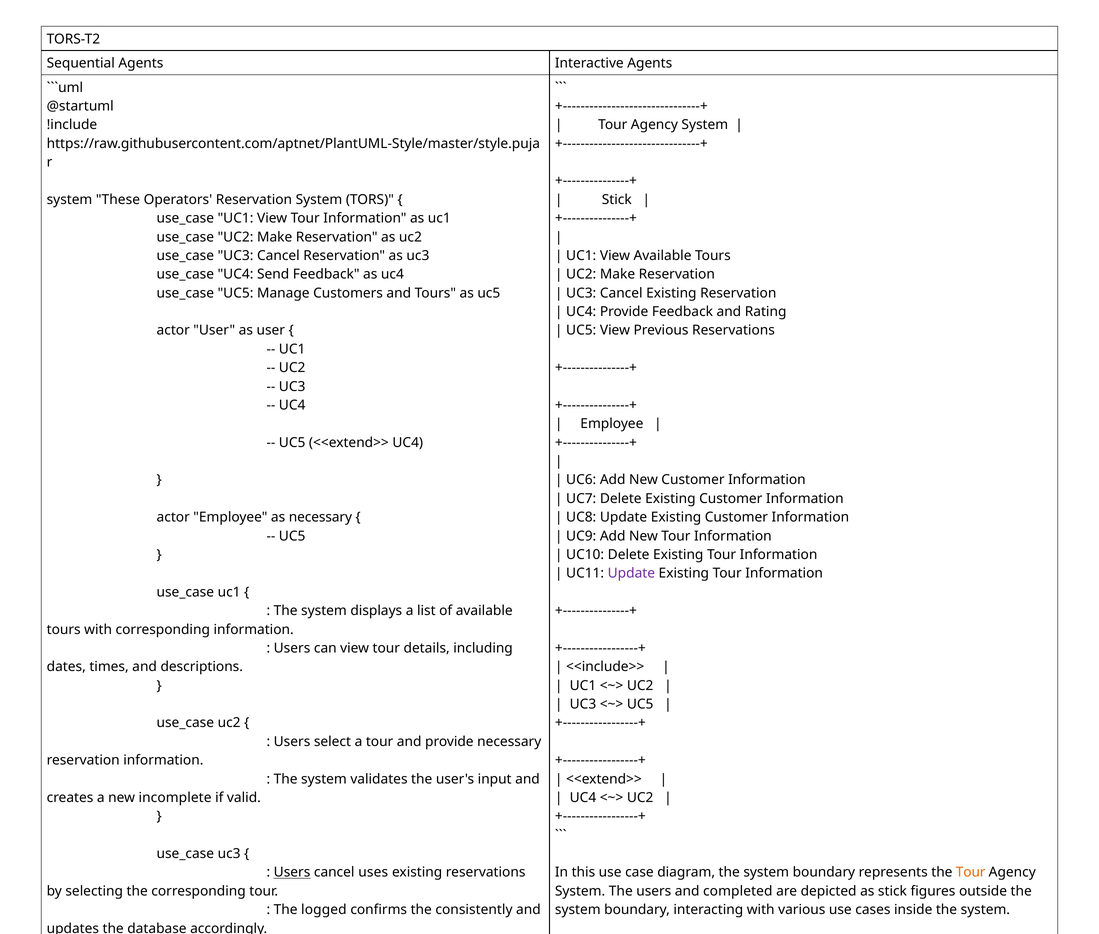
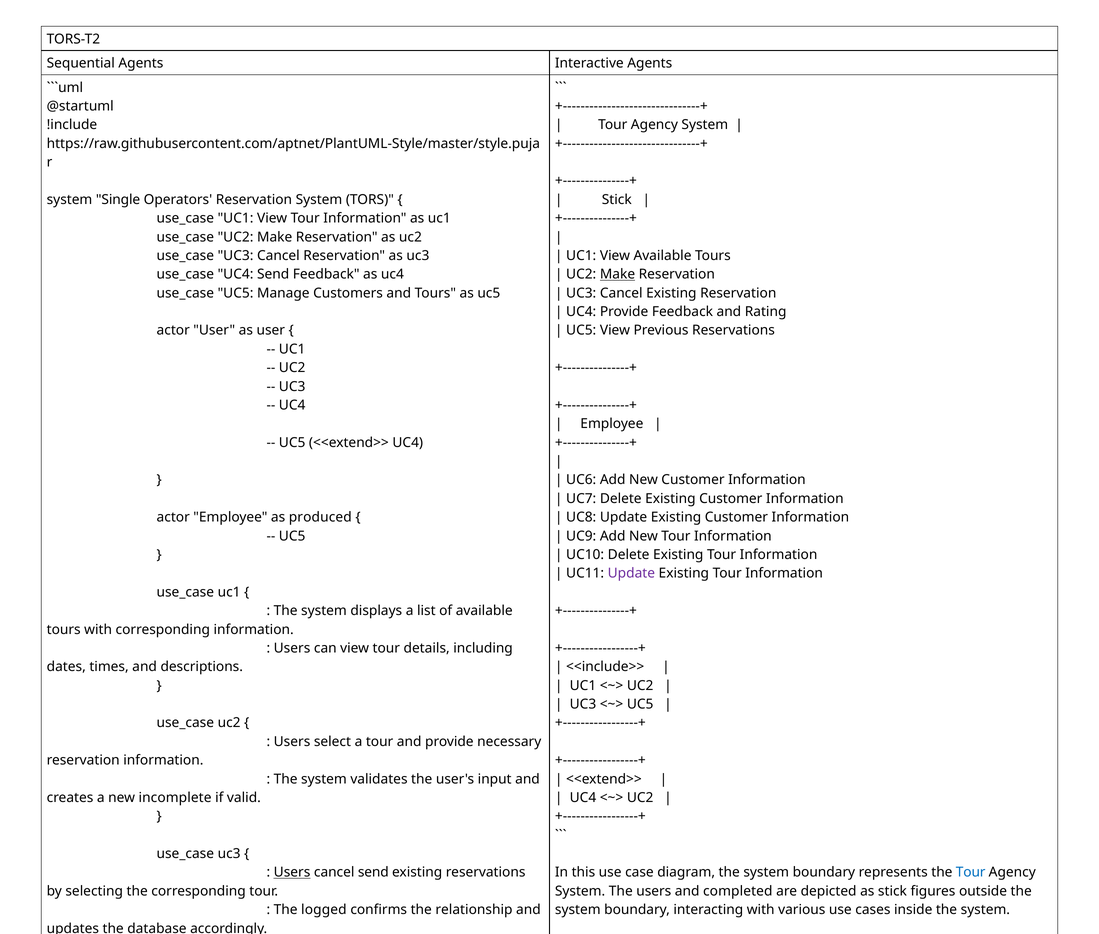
system These: These -> Single
Make at (618, 274) underline: none -> present
as necessary: necessary -> produced
cancel uses: uses -> send
Tour at (971, 873) colour: orange -> blue
the consistently: consistently -> relationship
